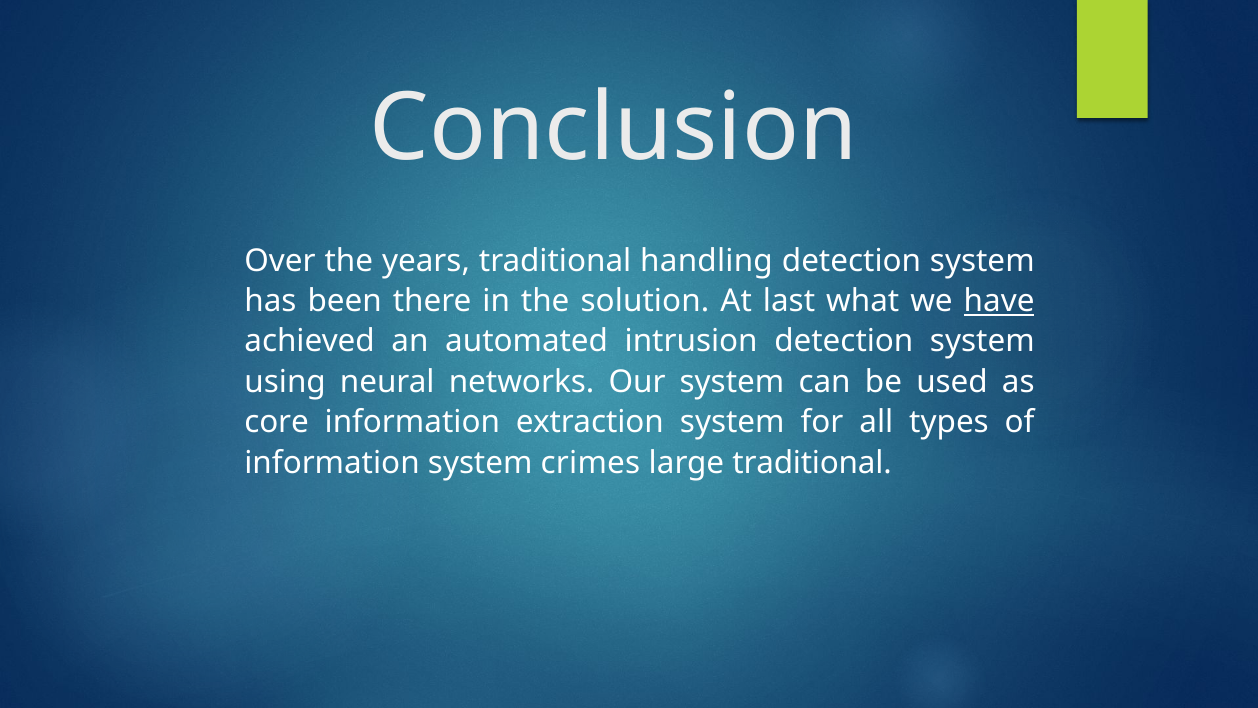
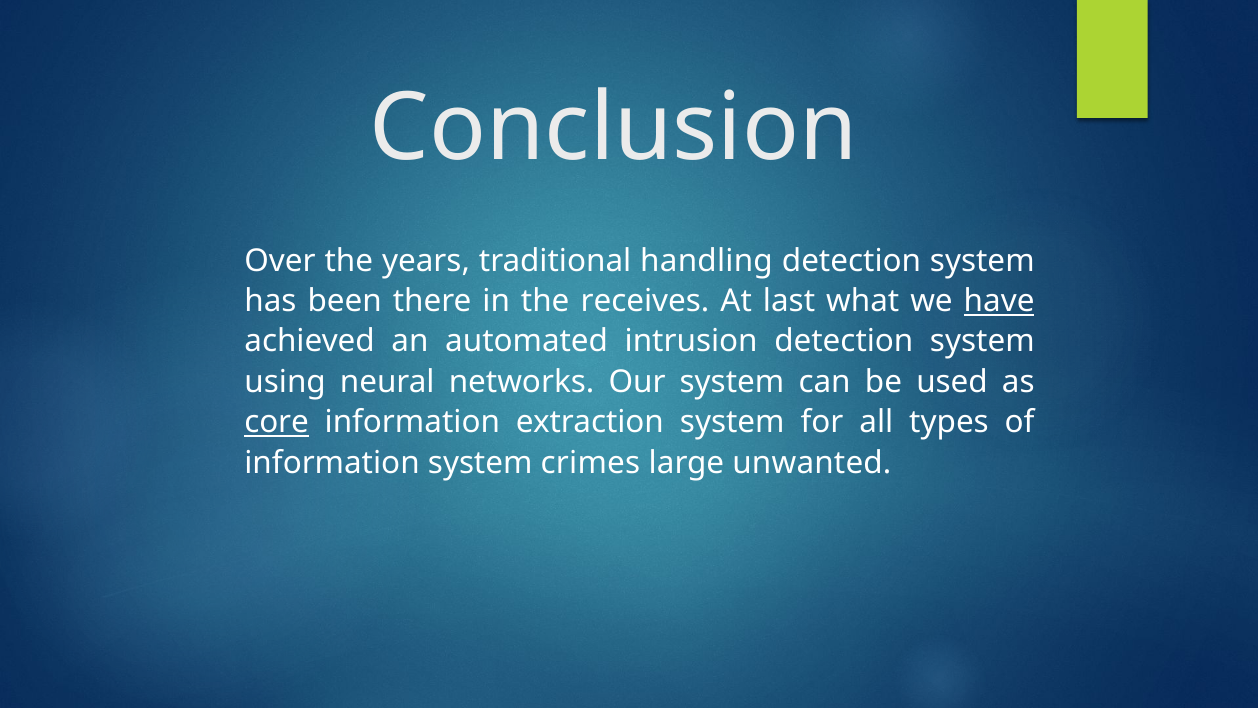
solution: solution -> receives
core underline: none -> present
large traditional: traditional -> unwanted
